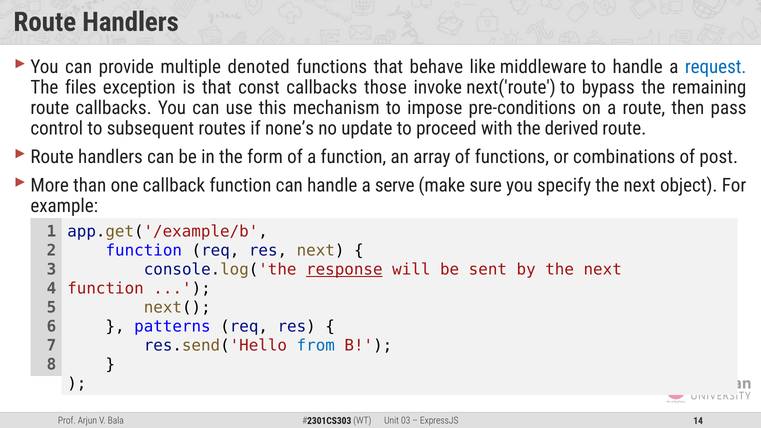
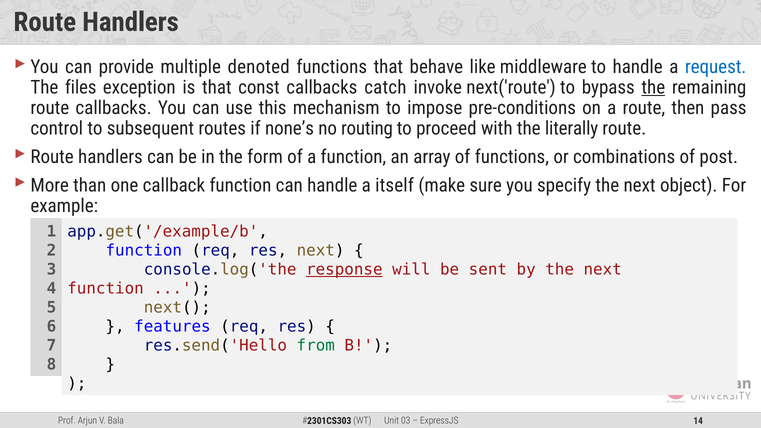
those: those -> catch
the at (653, 87) underline: none -> present
update: update -> routing
derived: derived -> literally
serve: serve -> itself
patterns: patterns -> features
from colour: blue -> green
